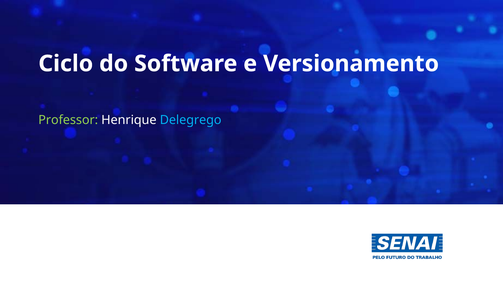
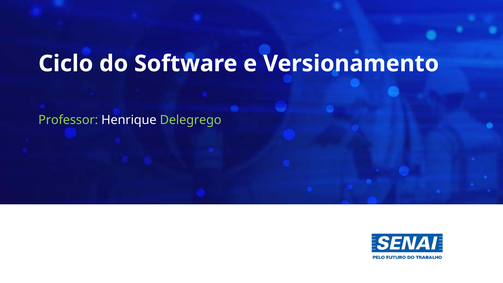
Delegrego colour: light blue -> light green
